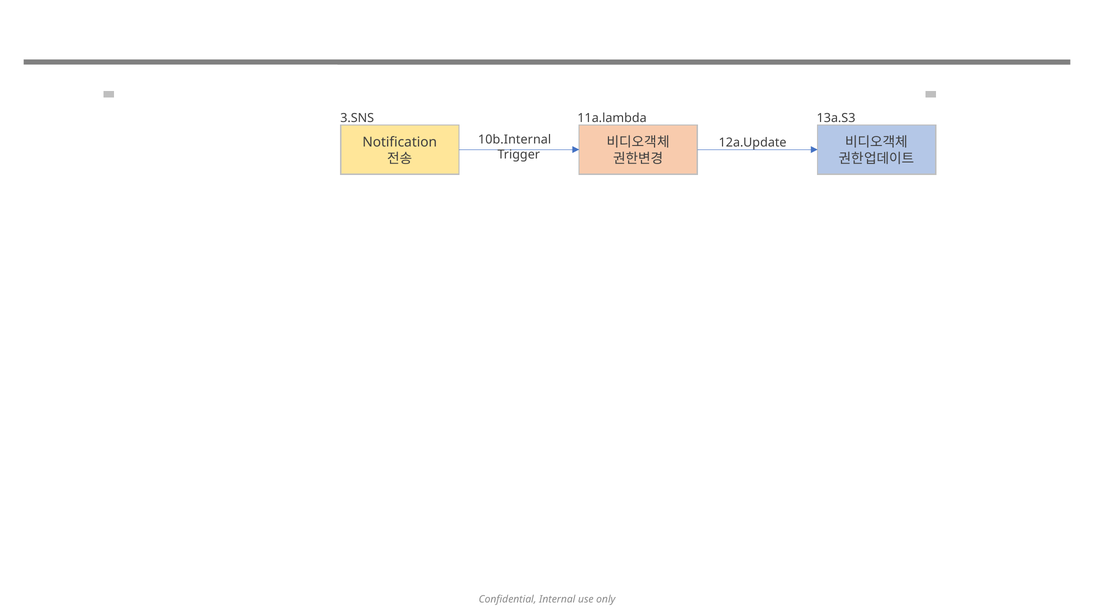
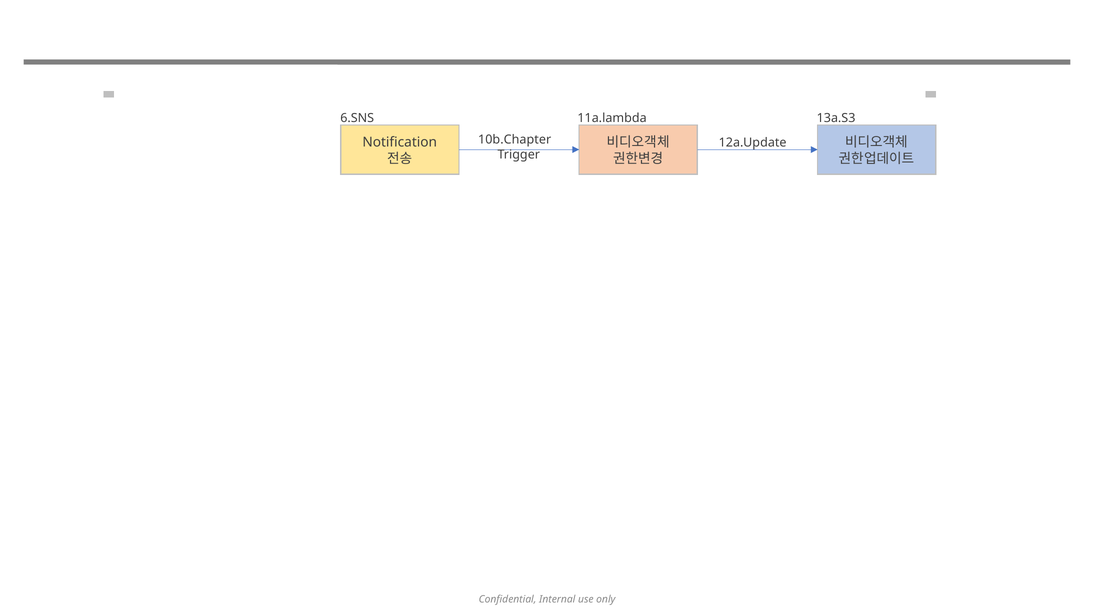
3.SNS: 3.SNS -> 6.SNS
10b.Internal: 10b.Internal -> 10b.Chapter
